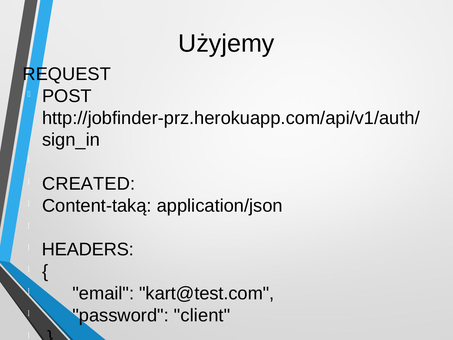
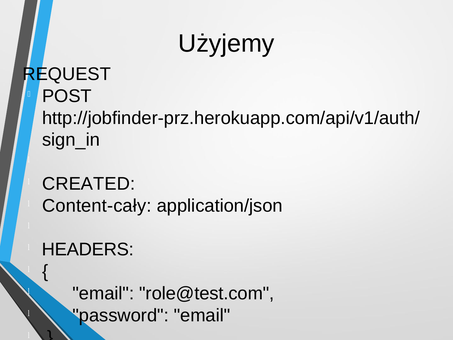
Content-taką: Content-taką -> Content-cały
kart@test.com: kart@test.com -> role@test.com
password client: client -> email
